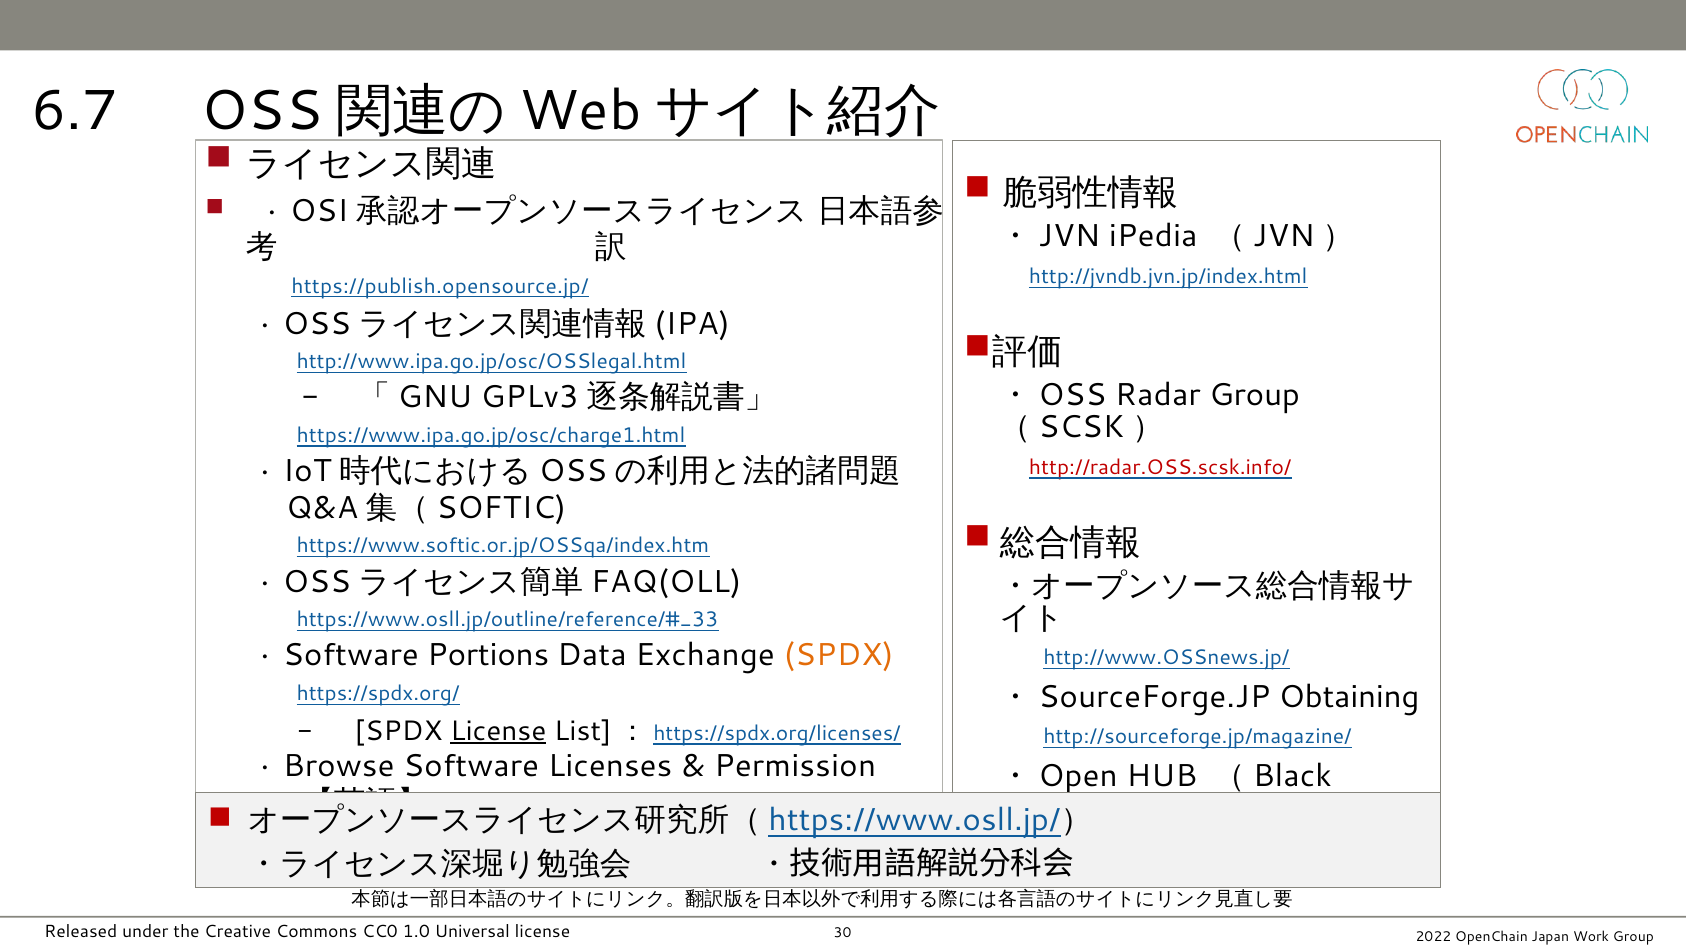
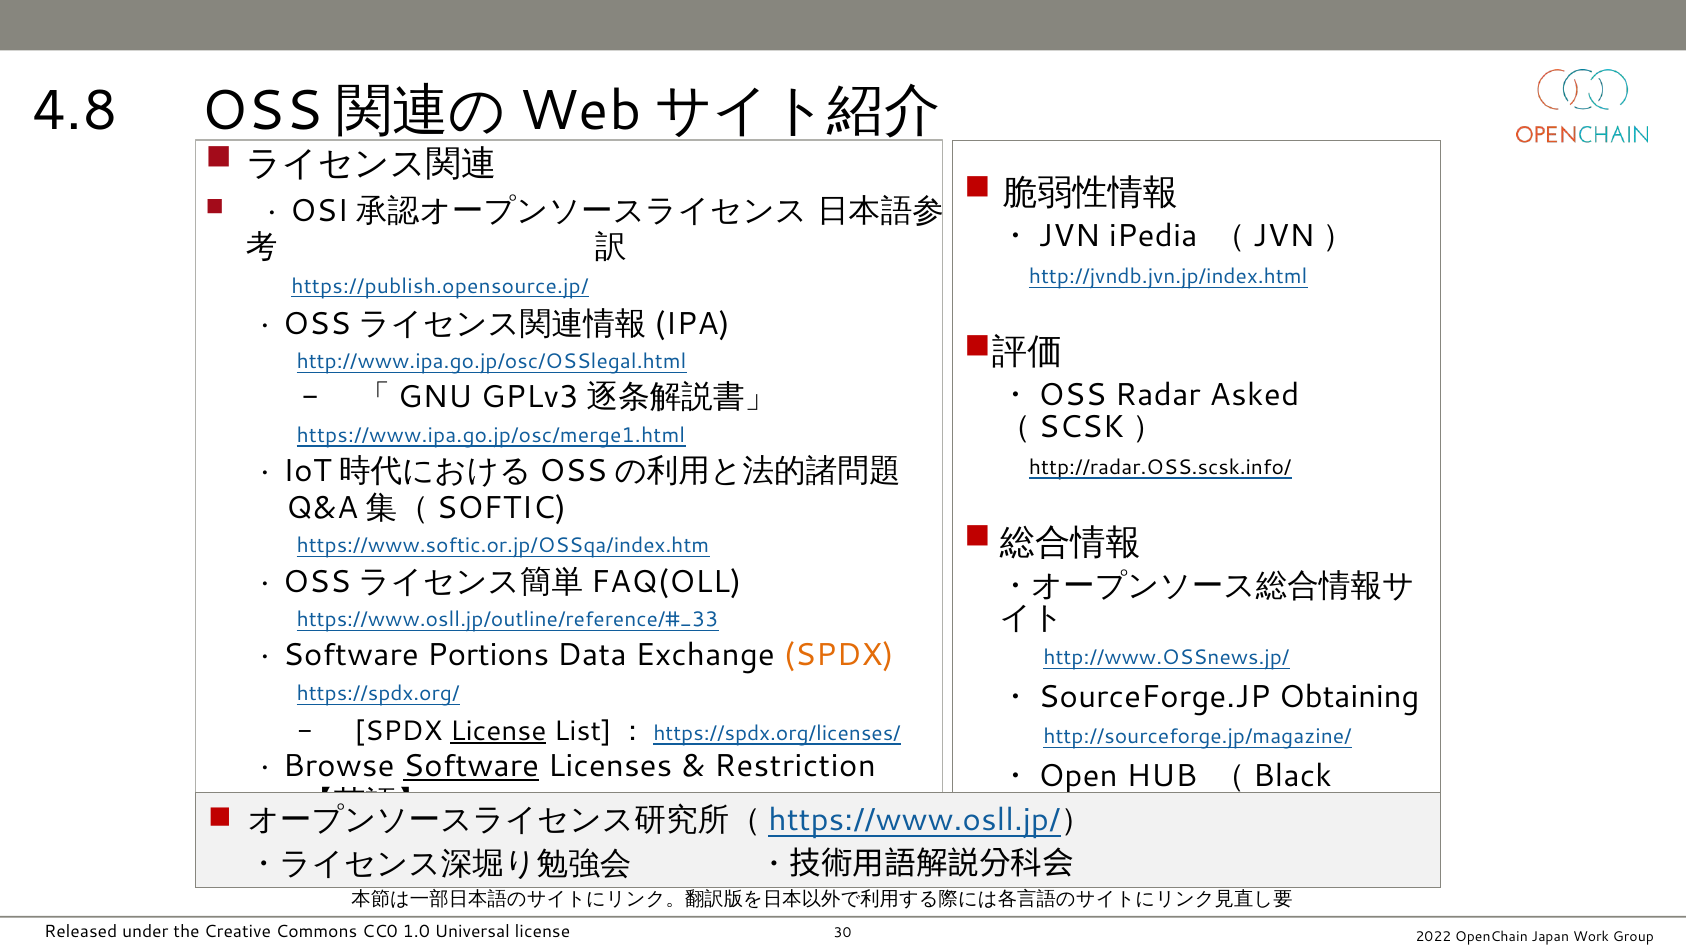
6.7: 6.7 -> 4.8
Radar Group: Group -> Asked
https://www.ipa.go.jp/osc/charge1.html: https://www.ipa.go.jp/osc/charge1.html -> https://www.ipa.go.jp/osc/merge1.html
http://radar.OSS.scsk.info/ colour: red -> black
Software at (471, 766) underline: none -> present
Permission: Permission -> Restriction
